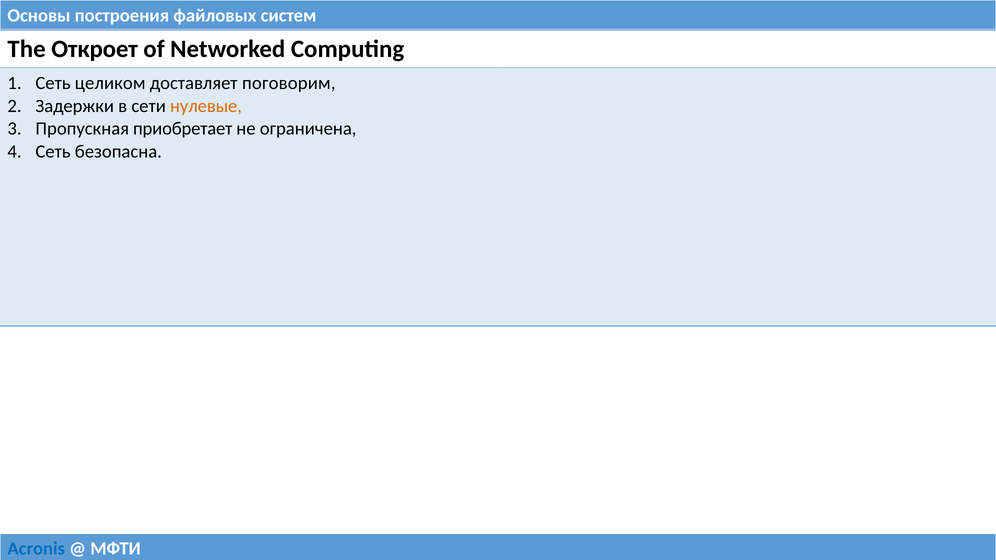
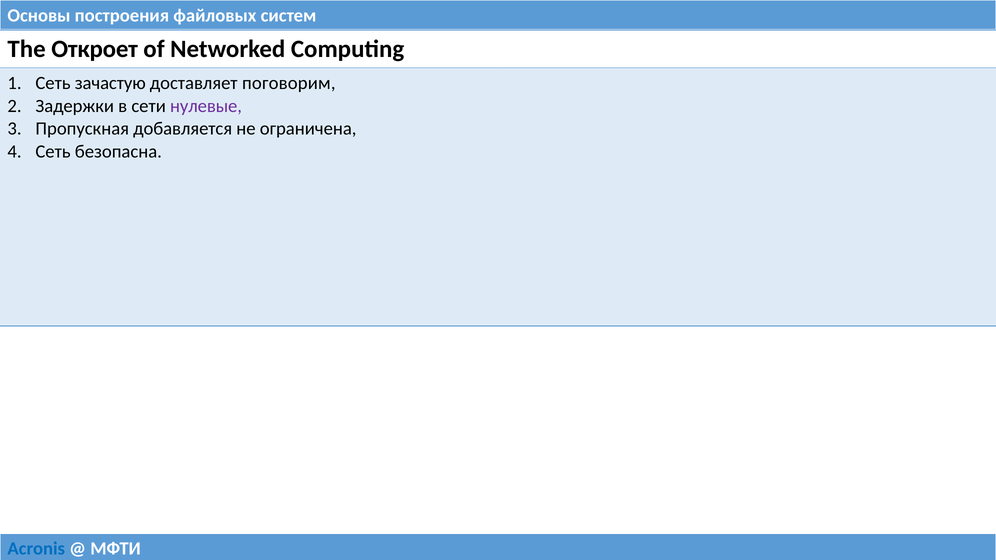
целиком: целиком -> зачастую
нулевые colour: orange -> purple
приобретает: приобретает -> добавляется
